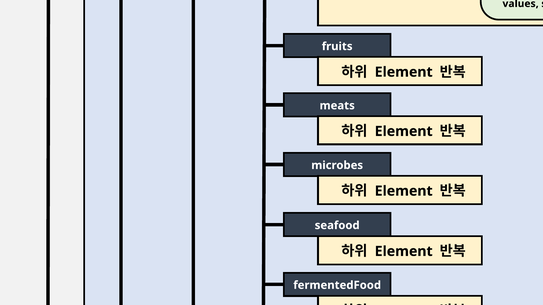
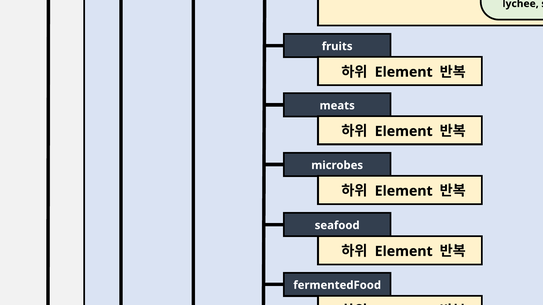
values at (521, 4): values -> lychee
